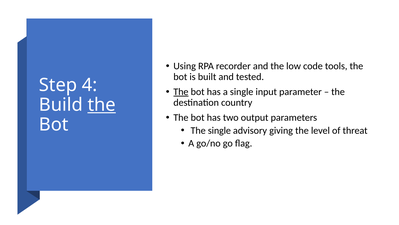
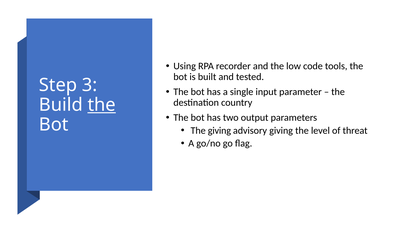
4: 4 -> 3
The at (181, 92) underline: present -> none
The single: single -> giving
